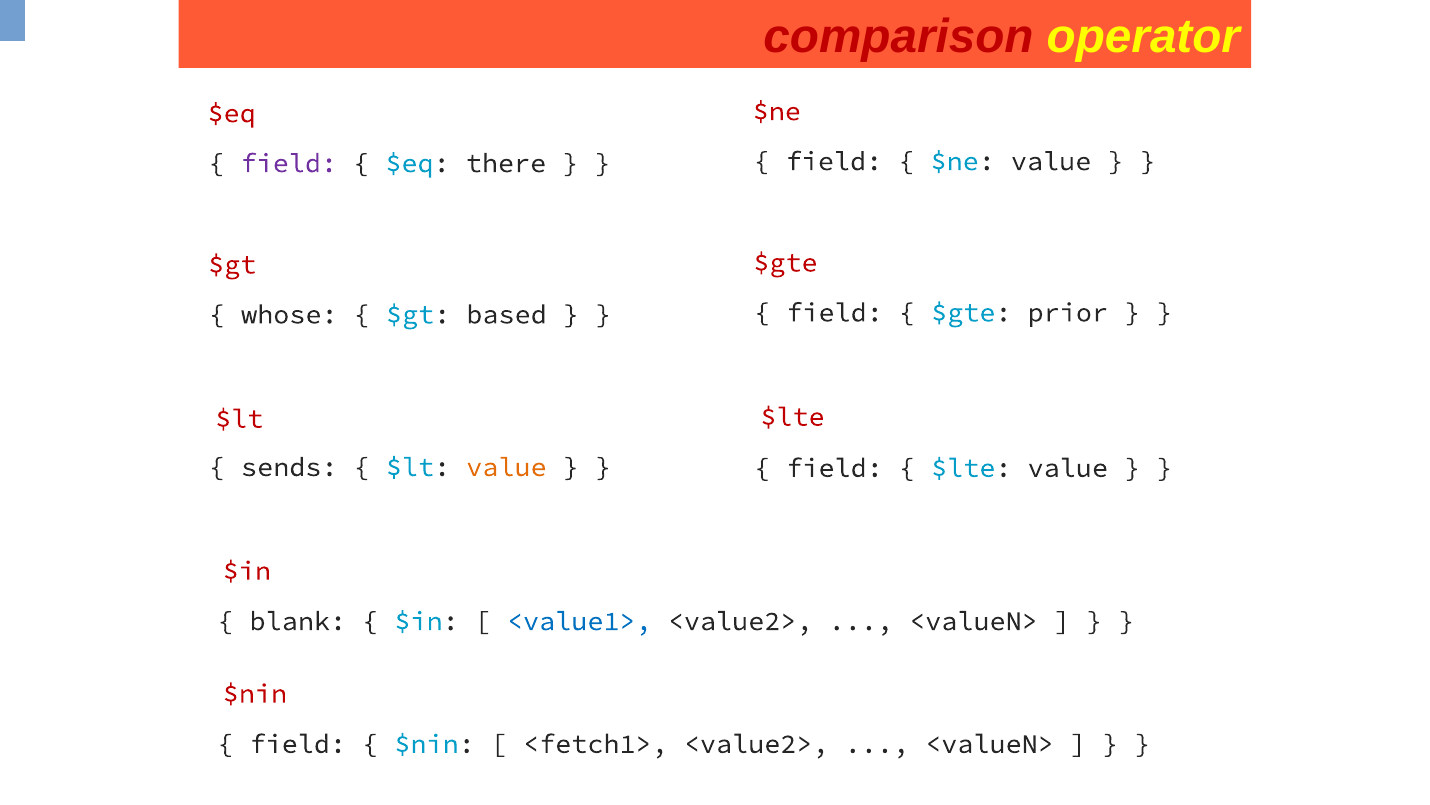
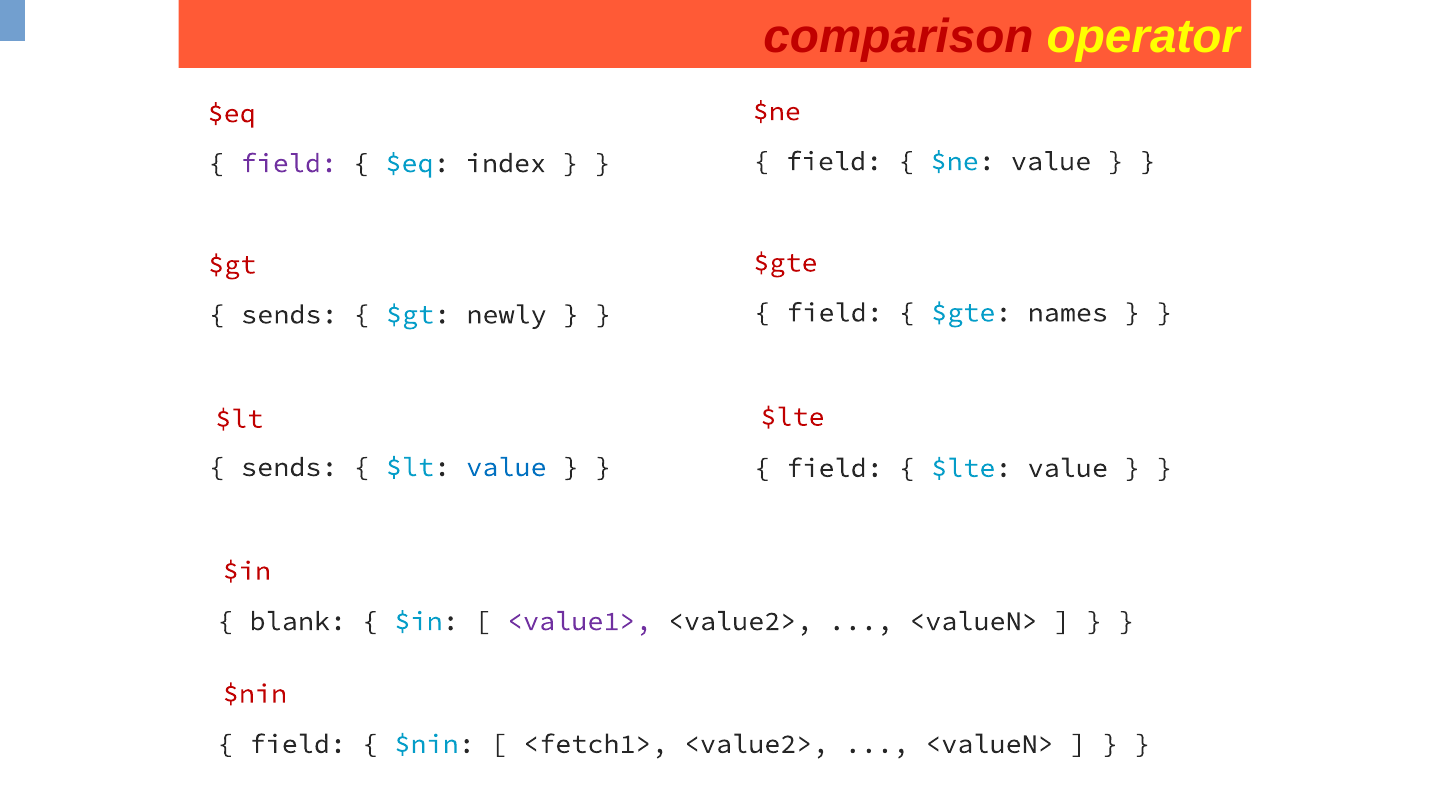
there: there -> index
prior: prior -> names
whose at (289, 314): whose -> sends
based: based -> newly
value at (506, 467) colour: orange -> blue
<value1> colour: blue -> purple
